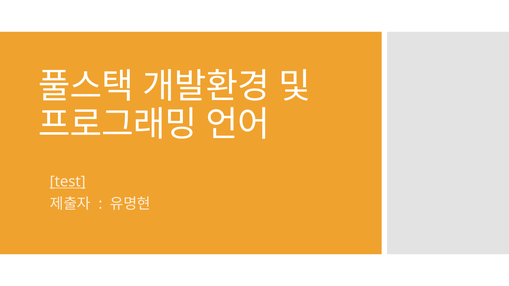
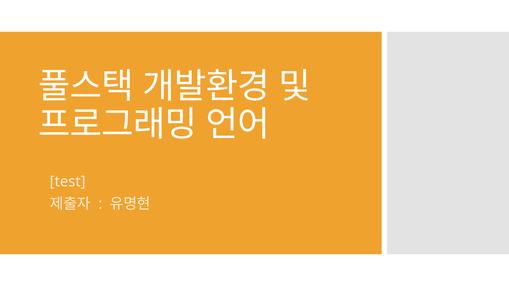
test underline: present -> none
